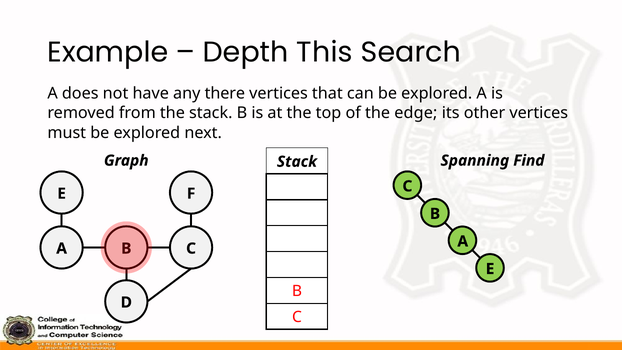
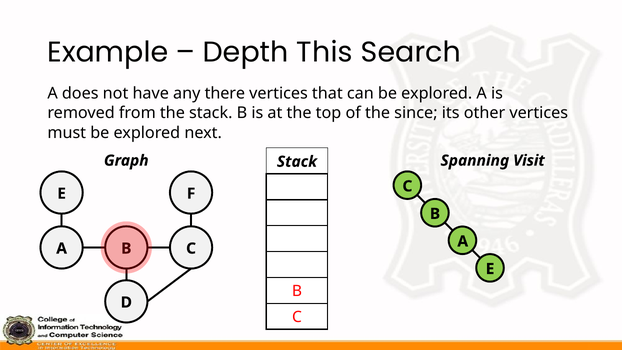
edge: edge -> since
Find: Find -> Visit
